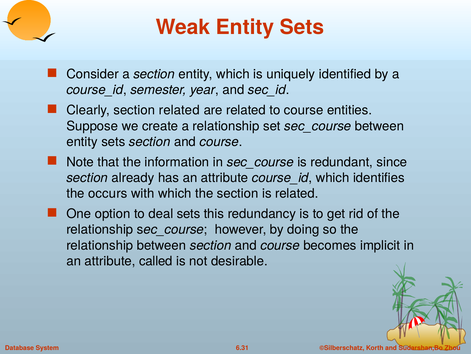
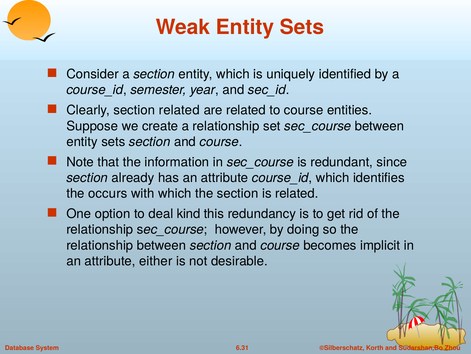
deal sets: sets -> kind
called: called -> either
